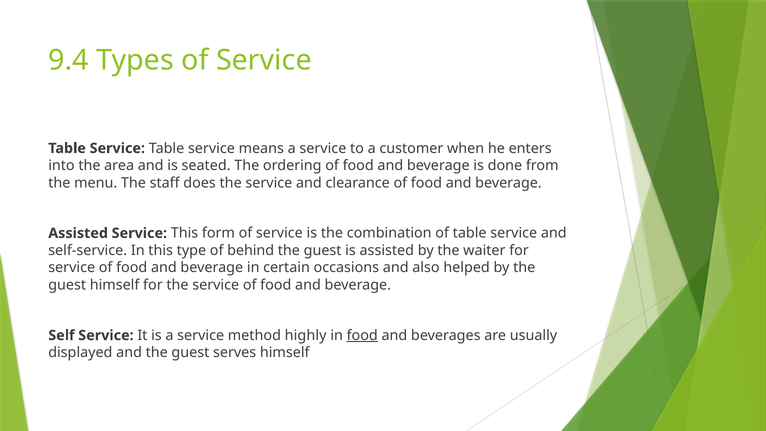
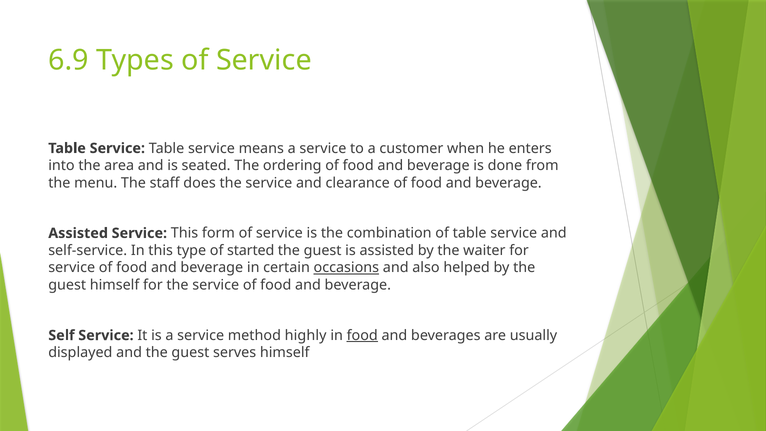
9.4: 9.4 -> 6.9
behind: behind -> started
occasions underline: none -> present
